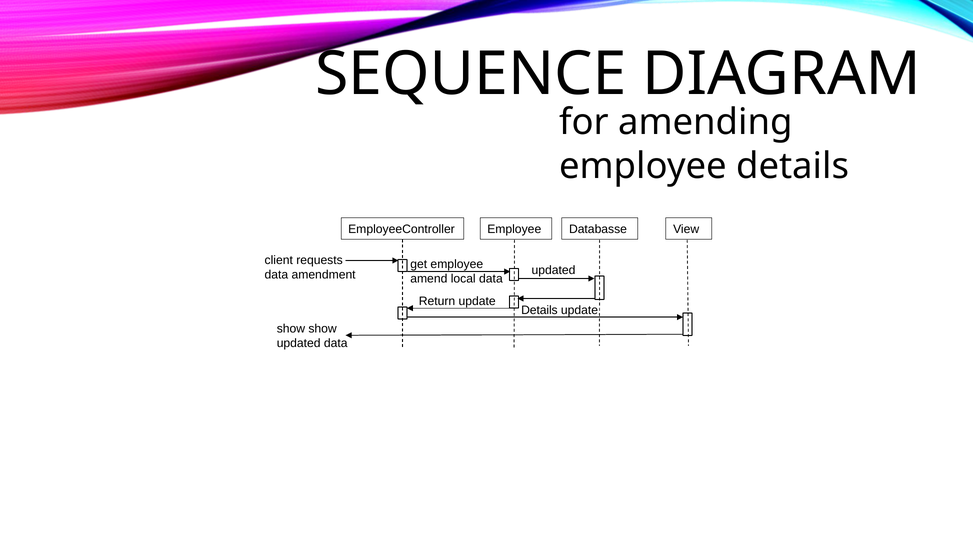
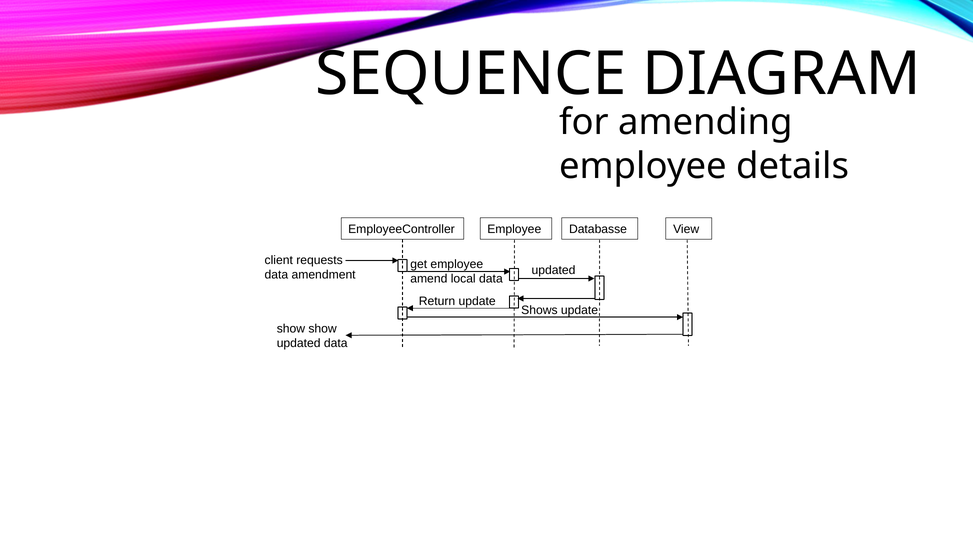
Details at (539, 310): Details -> Shows
